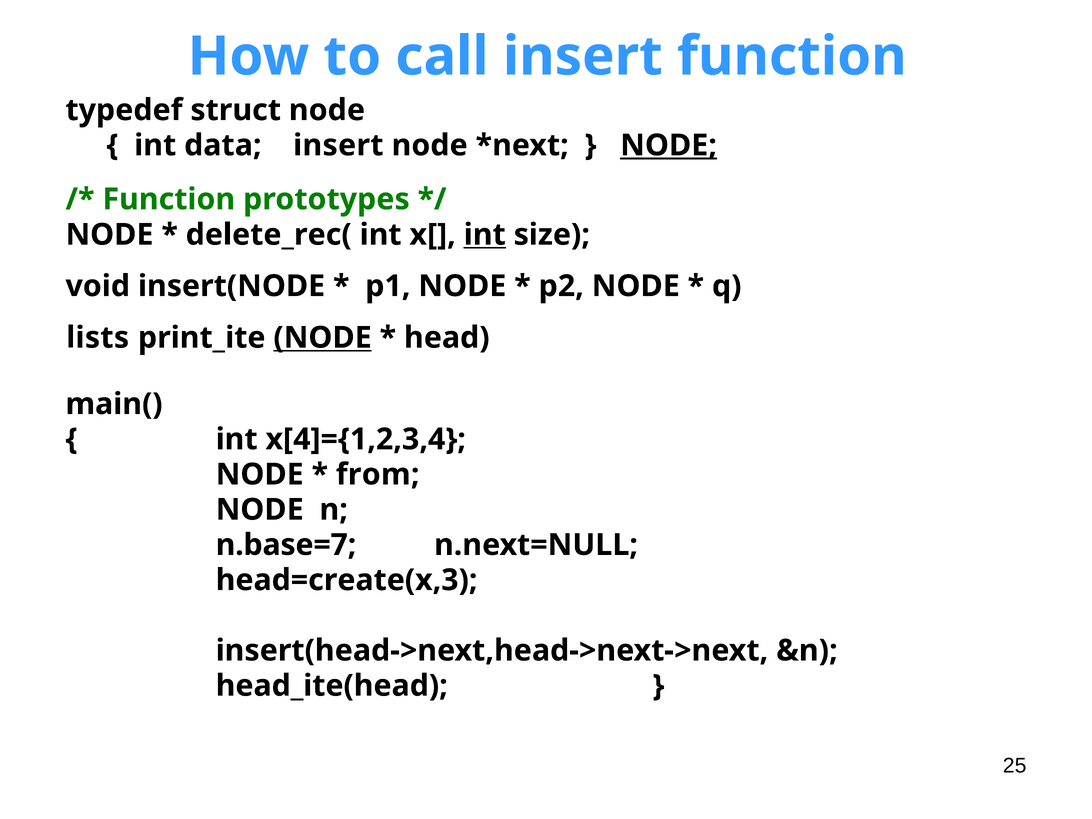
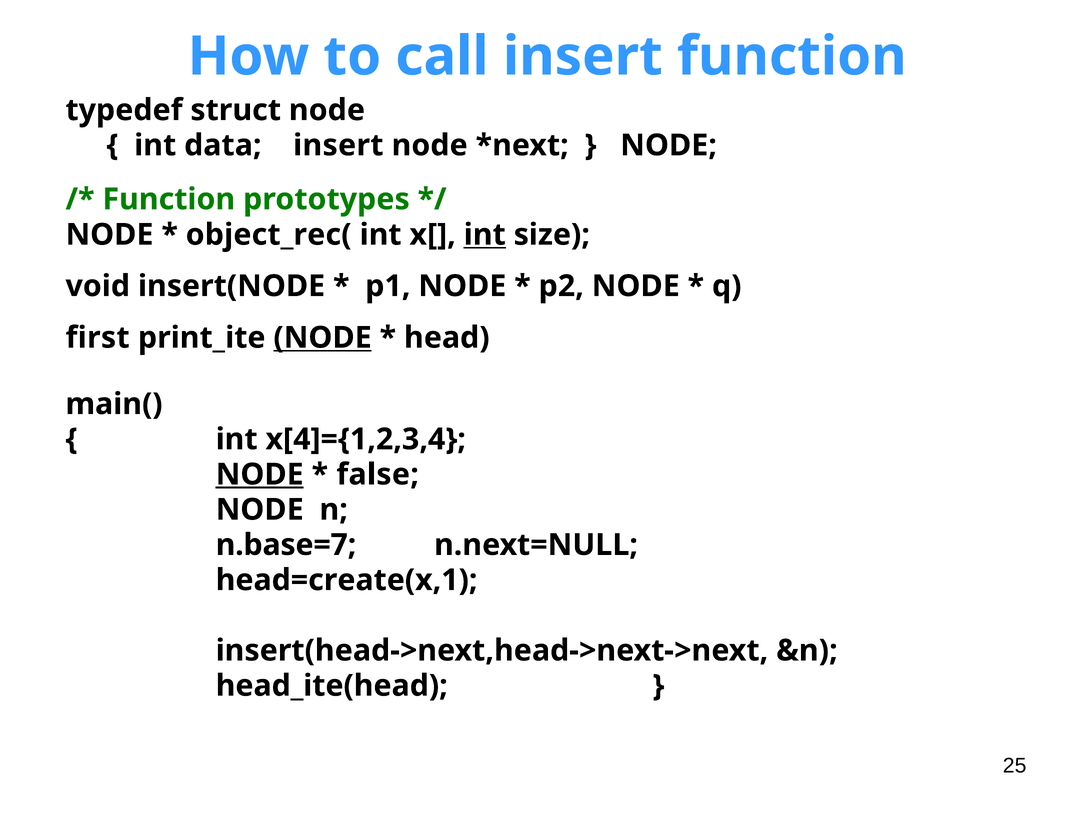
NODE at (669, 145) underline: present -> none
delete_rec(: delete_rec( -> object_rec(
lists: lists -> first
NODE at (260, 474) underline: none -> present
from: from -> false
head=create(x,3: head=create(x,3 -> head=create(x,1
